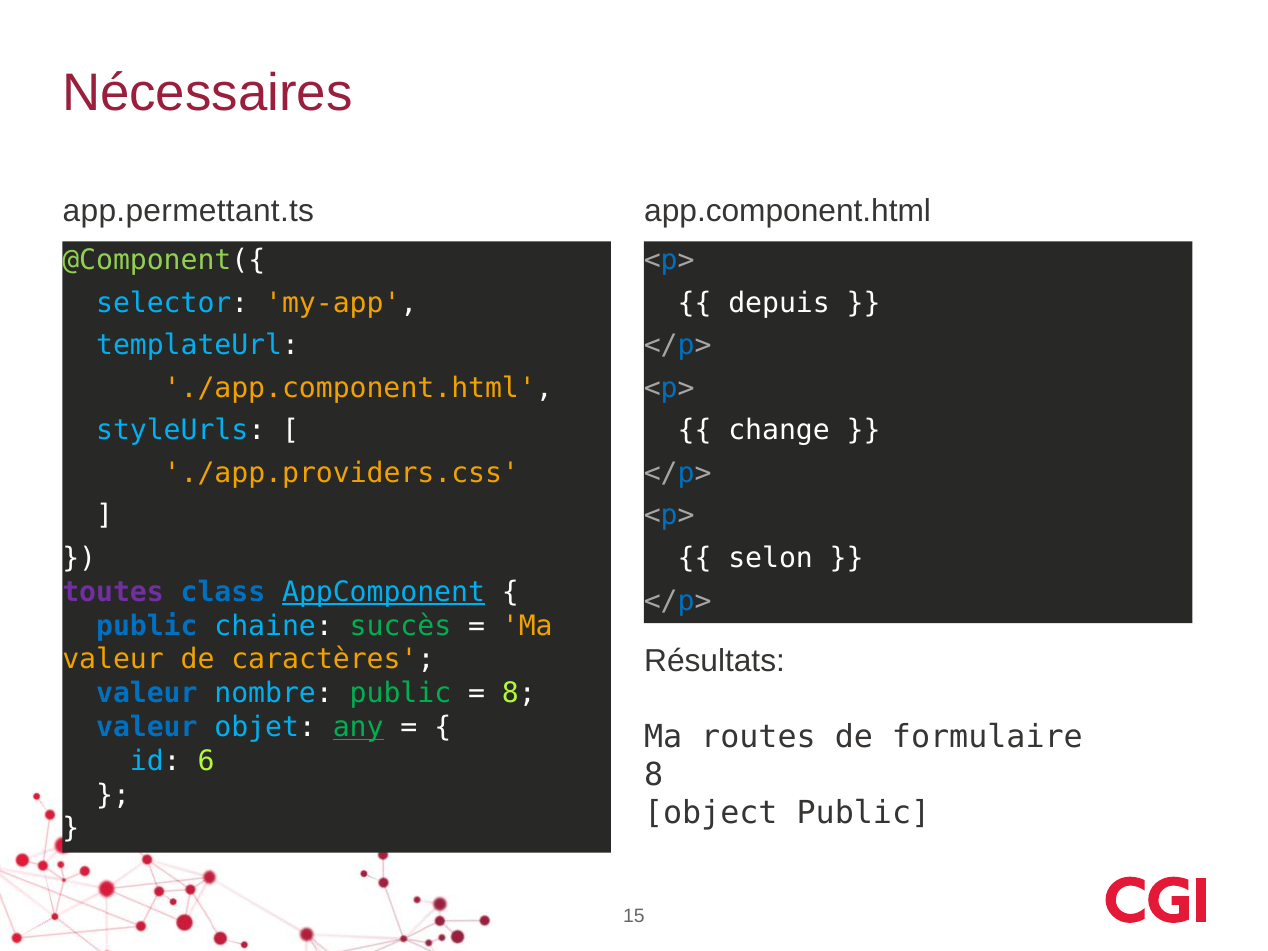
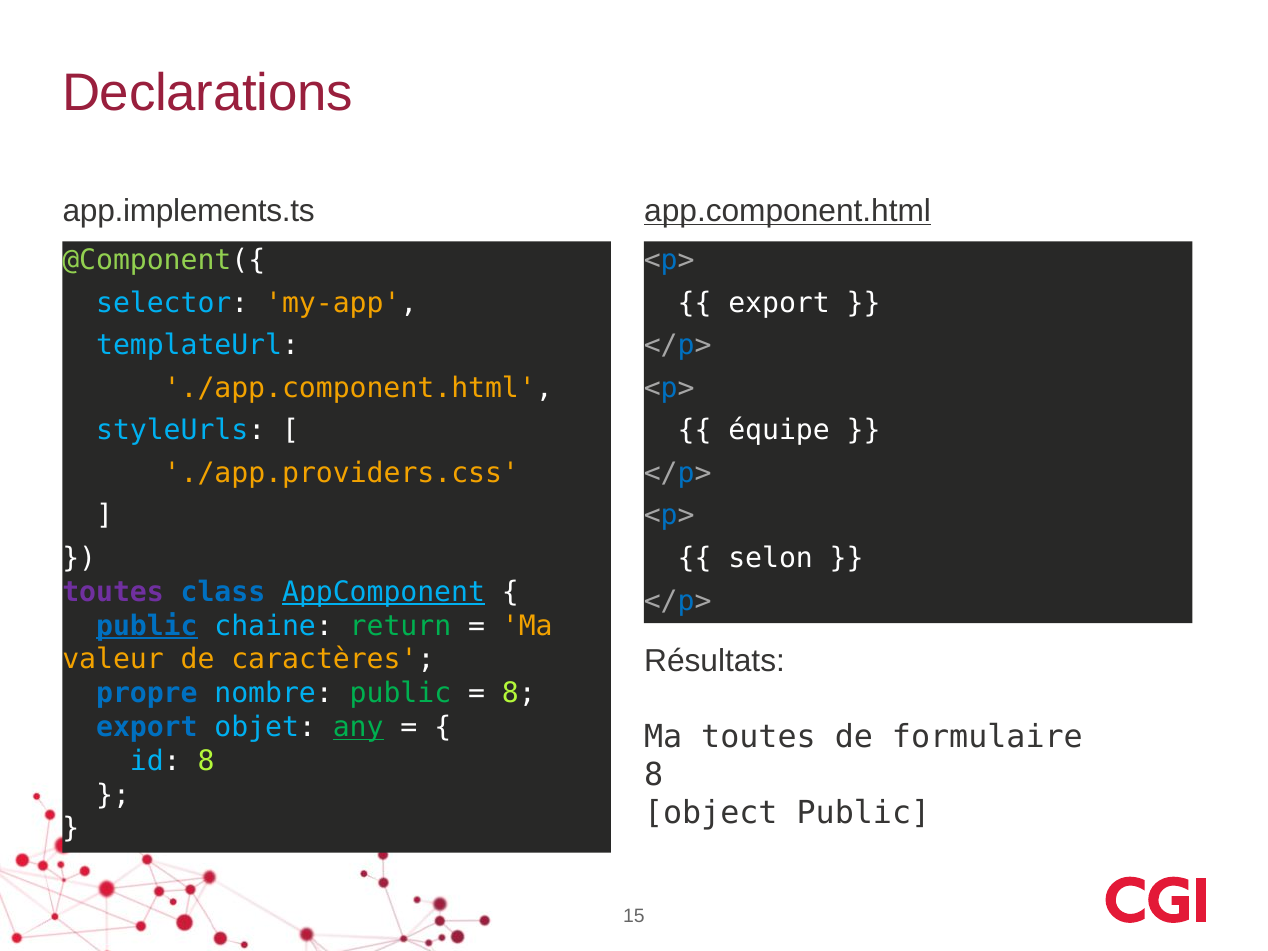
Nécessaires: Nécessaires -> Declarations
app.permettant.ts: app.permettant.ts -> app.implements.ts
app.component.html underline: none -> present
depuis at (779, 303): depuis -> export
change: change -> équipe
public at (147, 626) underline: none -> present
succès: succès -> return
valeur at (147, 693): valeur -> propre
valeur at (147, 727): valeur -> export
Ma routes: routes -> toutes
id 6: 6 -> 8
